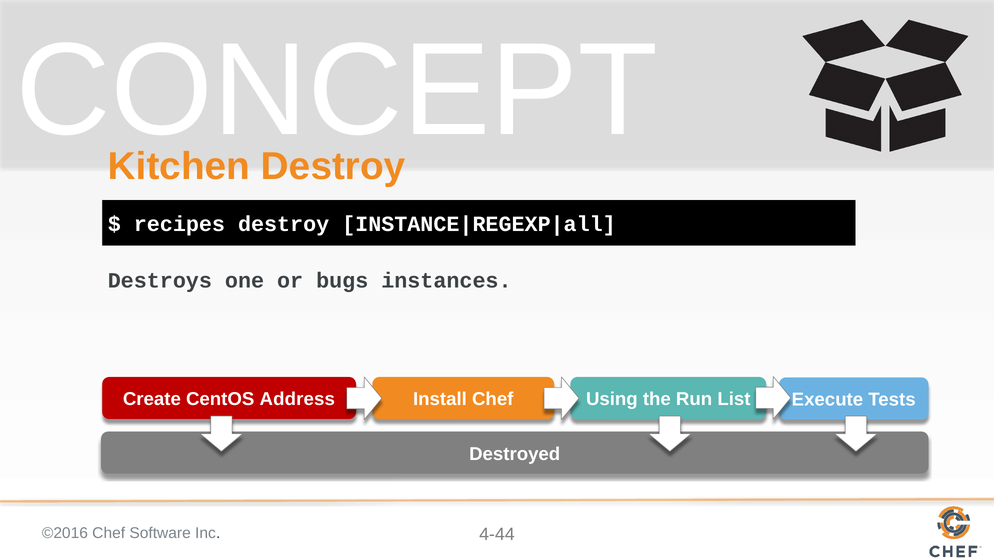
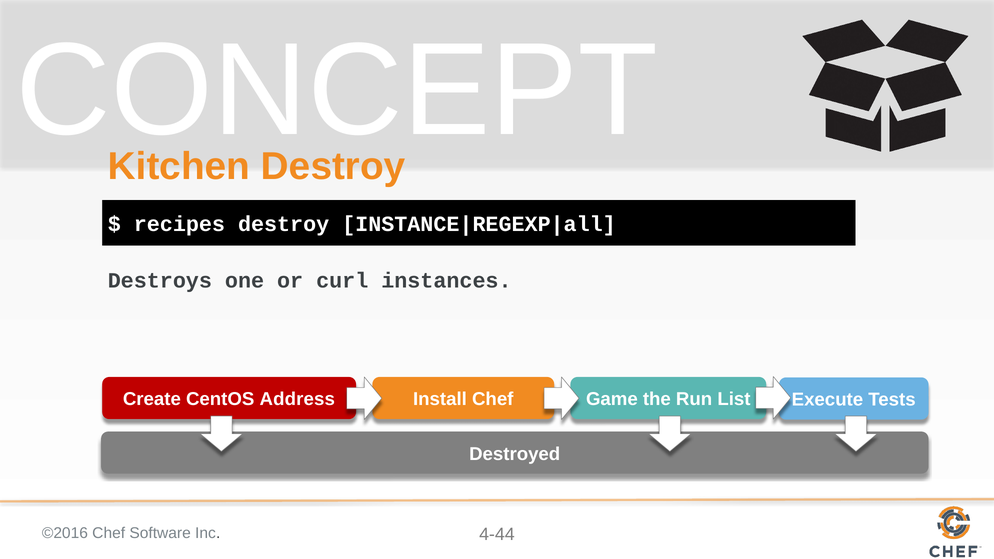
bugs: bugs -> curl
Using: Using -> Game
